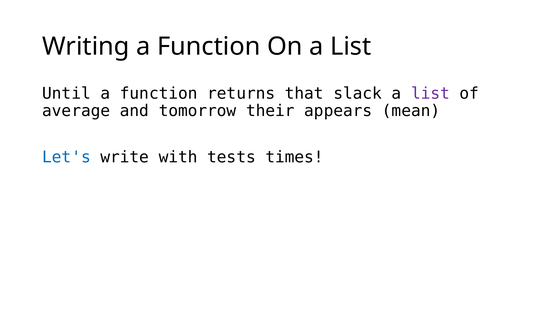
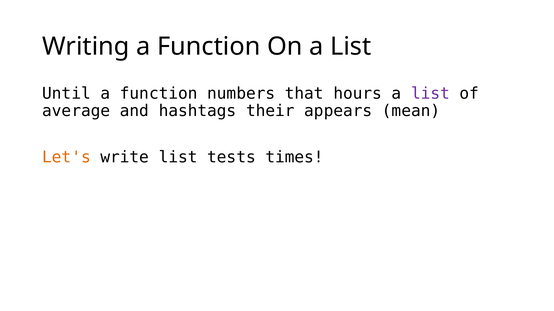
returns: returns -> numbers
slack: slack -> hours
tomorrow: tomorrow -> hashtags
Let's colour: blue -> orange
write with: with -> list
